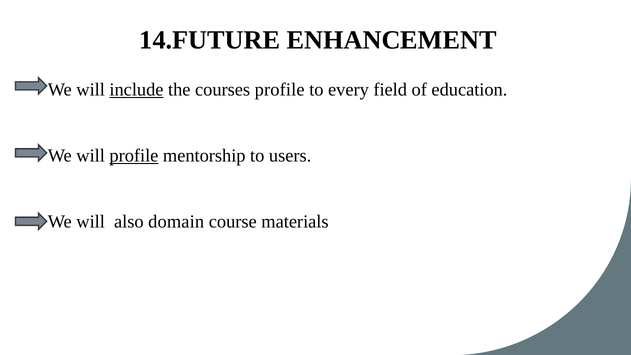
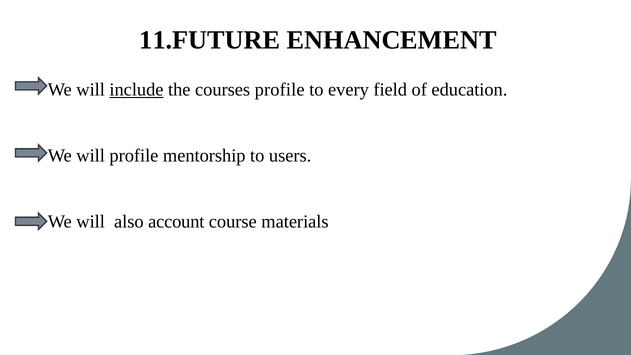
14.FUTURE: 14.FUTURE -> 11.FUTURE
profile at (134, 156) underline: present -> none
domain: domain -> account
